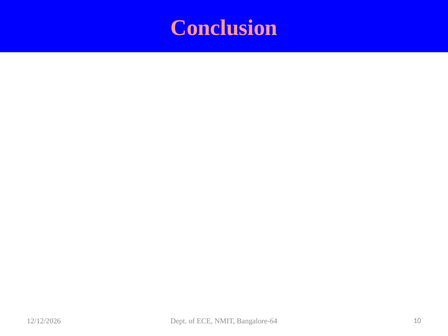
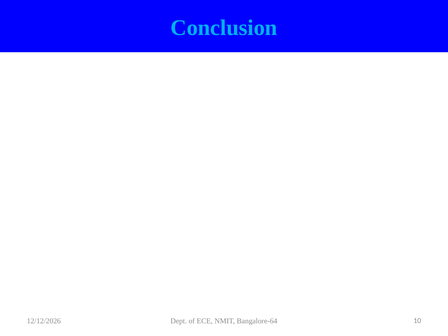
Conclusion colour: pink -> light blue
